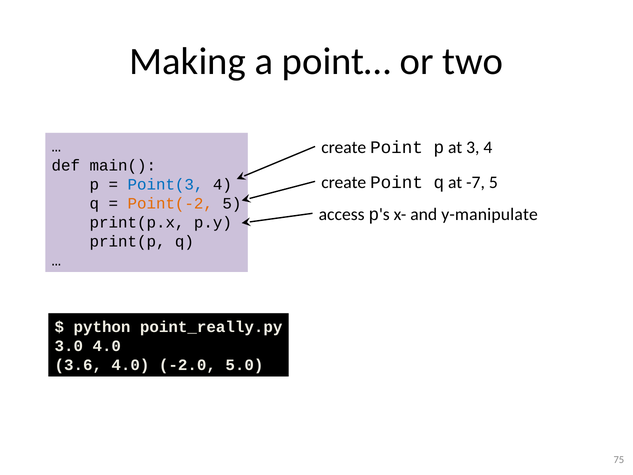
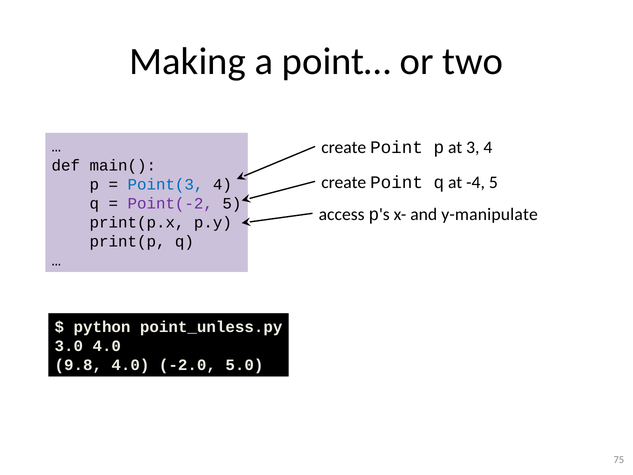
-7: -7 -> -4
Point(-2 colour: orange -> purple
point_really.py: point_really.py -> point_unless.py
3.6: 3.6 -> 9.8
